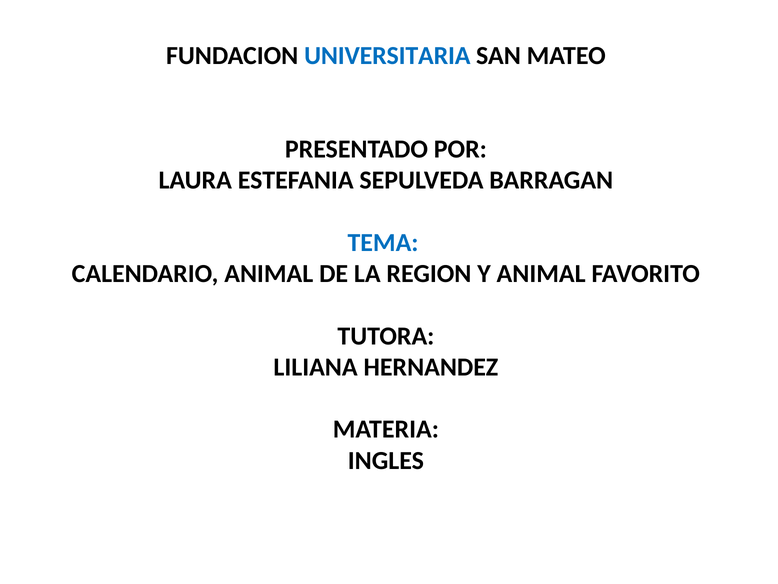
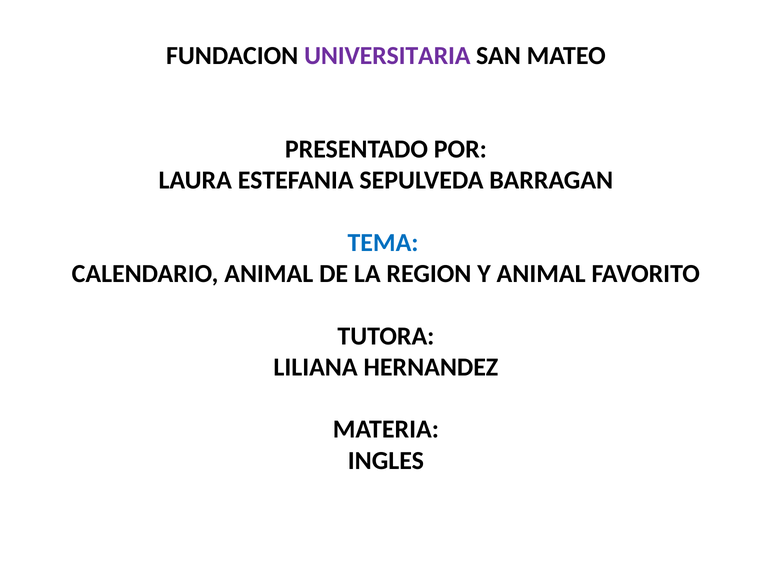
UNIVERSITARIA colour: blue -> purple
